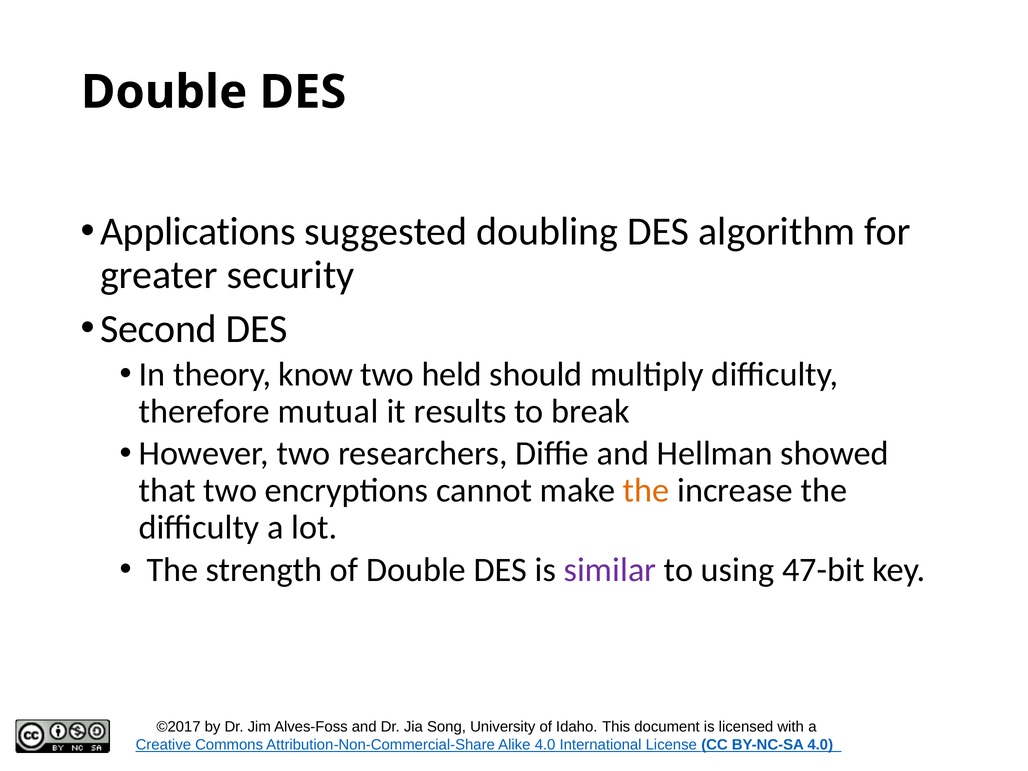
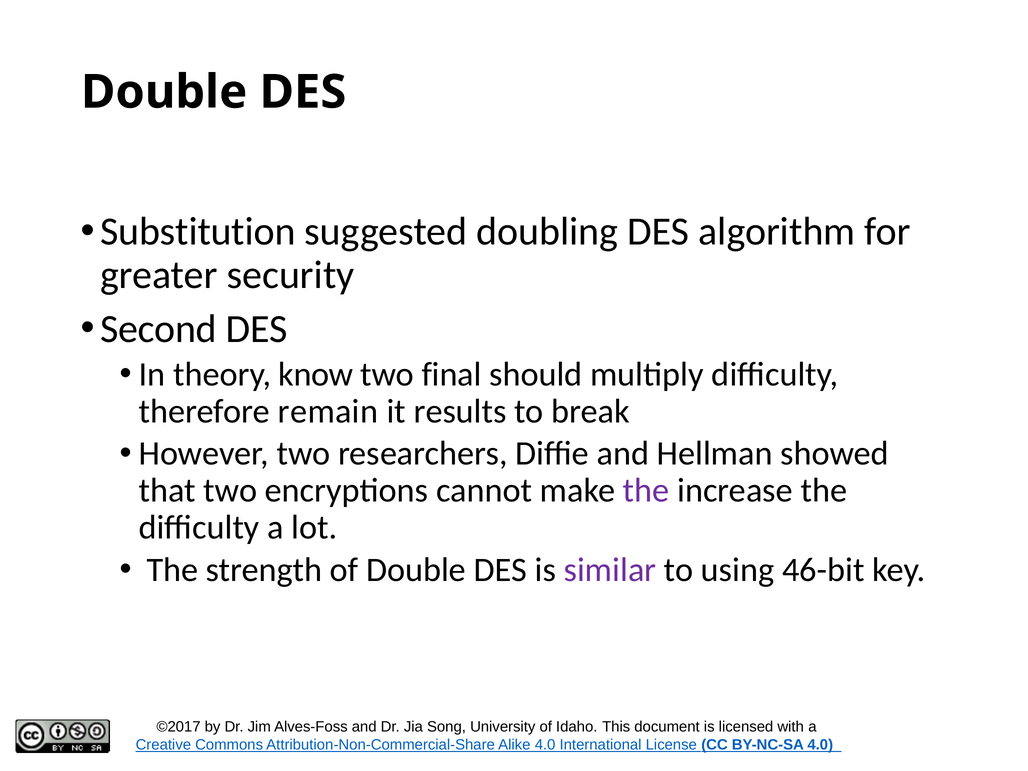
Applications: Applications -> Substitution
held: held -> final
mutual: mutual -> remain
the at (646, 491) colour: orange -> purple
47-bit: 47-bit -> 46-bit
